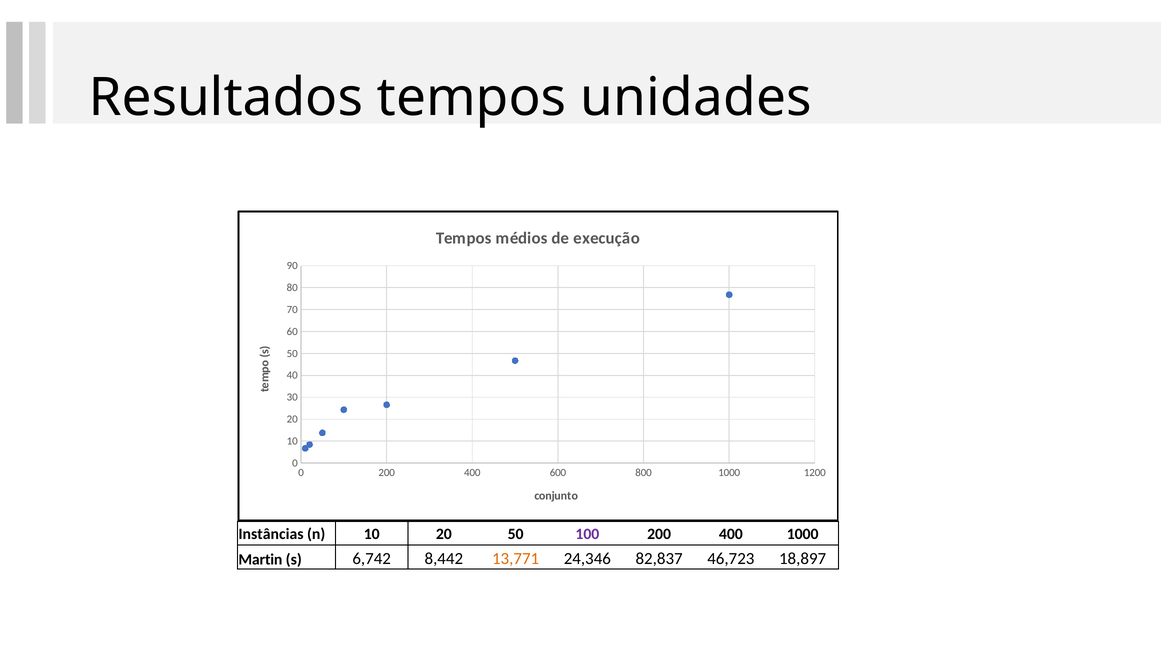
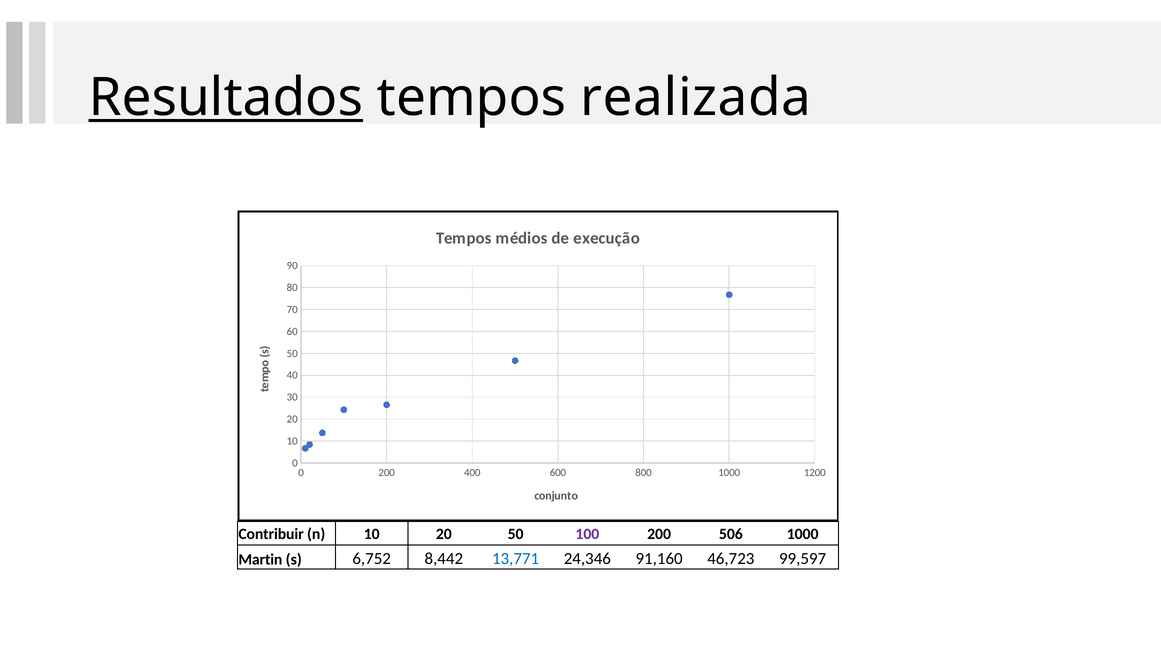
Resultados underline: none -> present
unidades: unidades -> realizada
Instâncias: Instâncias -> Contribuir
400 at (731, 534): 400 -> 506
6,742: 6,742 -> 6,752
13,771 colour: orange -> blue
82,837: 82,837 -> 91,160
18,897: 18,897 -> 99,597
